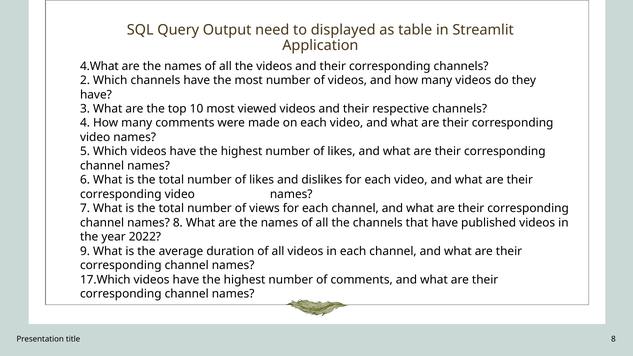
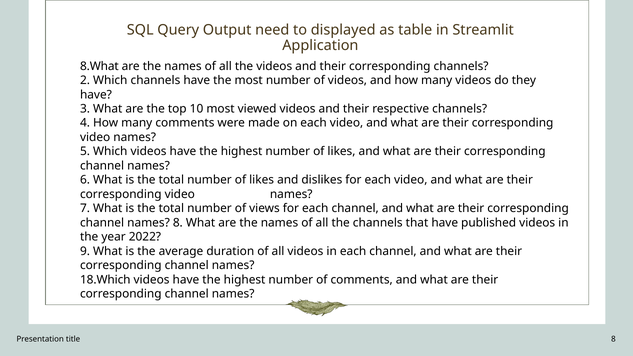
4.What: 4.What -> 8.What
17.Which: 17.Which -> 18.Which
